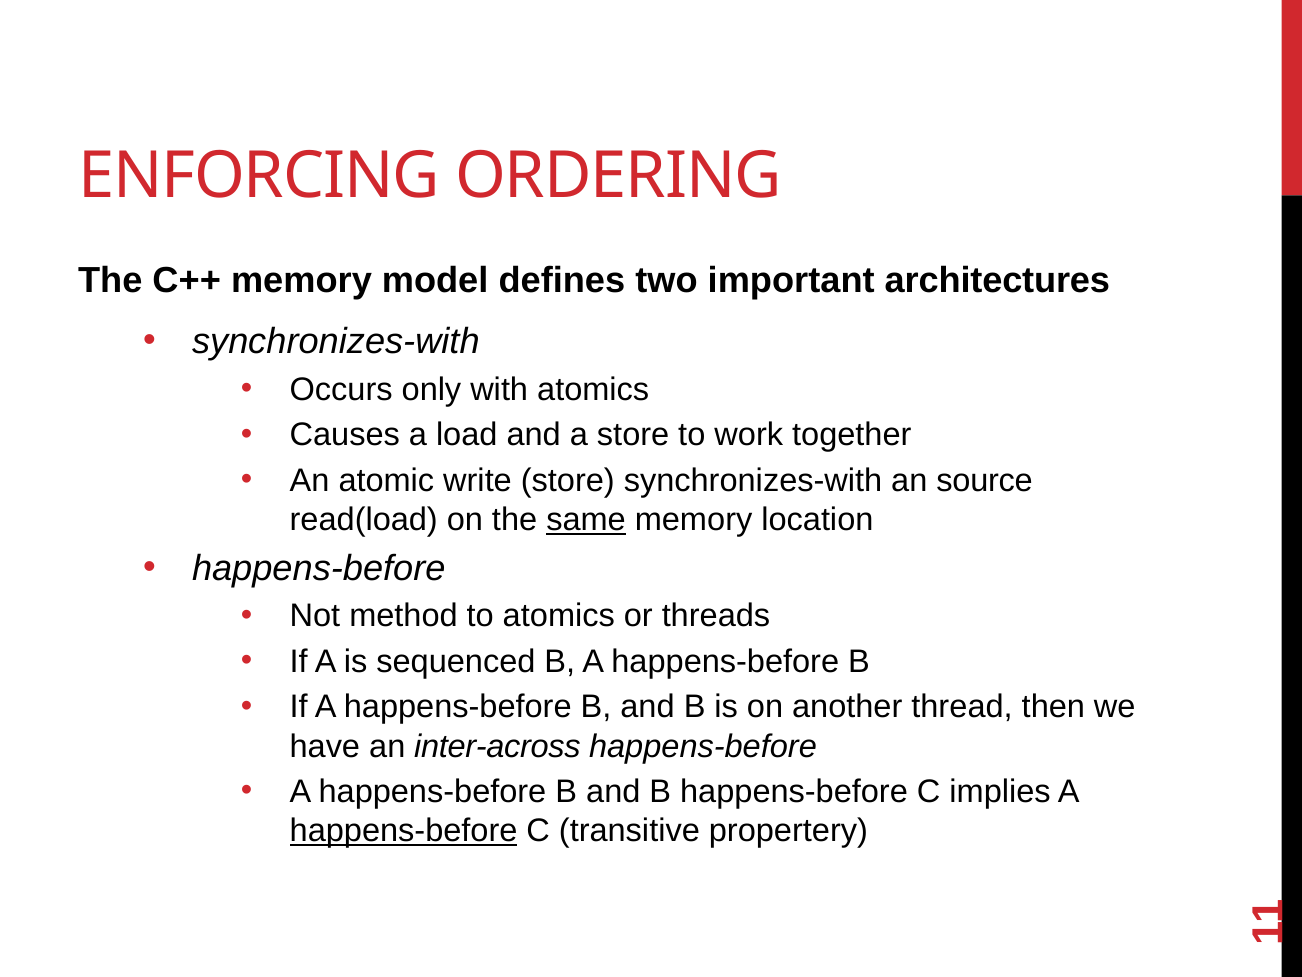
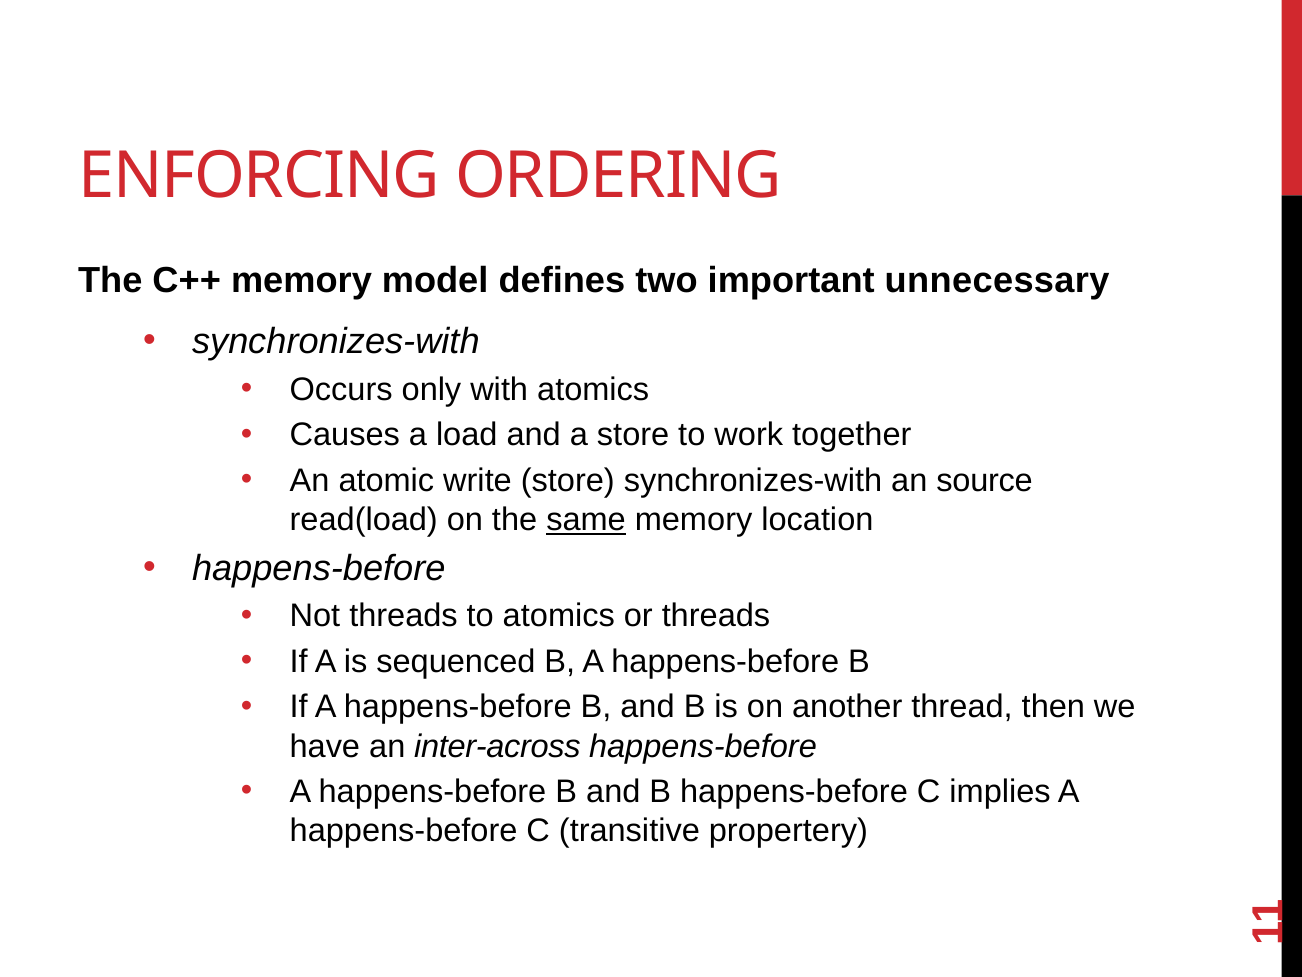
architectures: architectures -> unnecessary
Not method: method -> threads
happens-before at (404, 831) underline: present -> none
